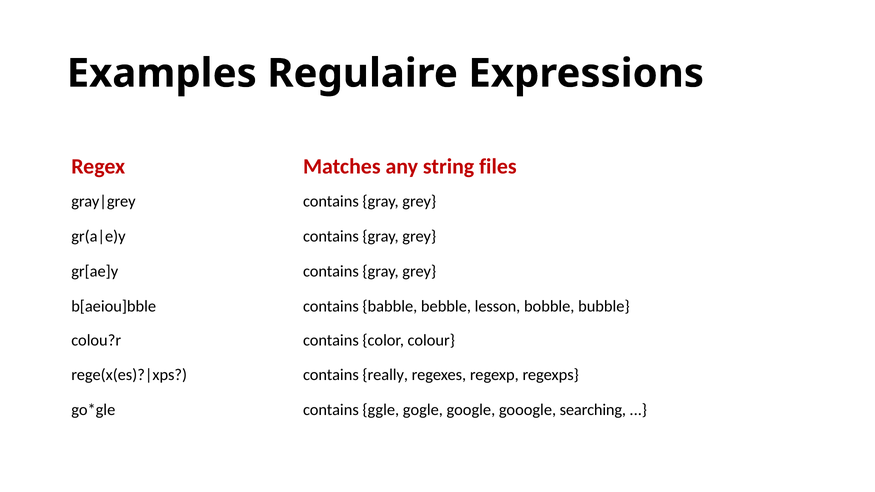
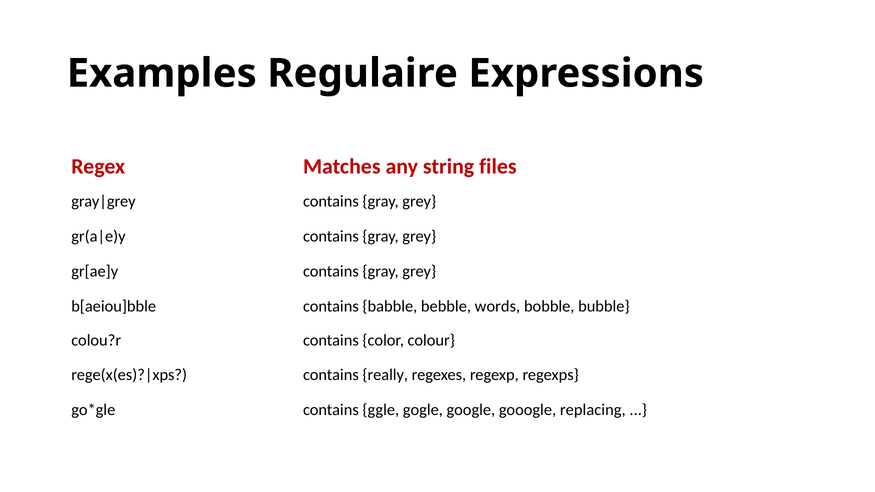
lesson: lesson -> words
searching: searching -> replacing
